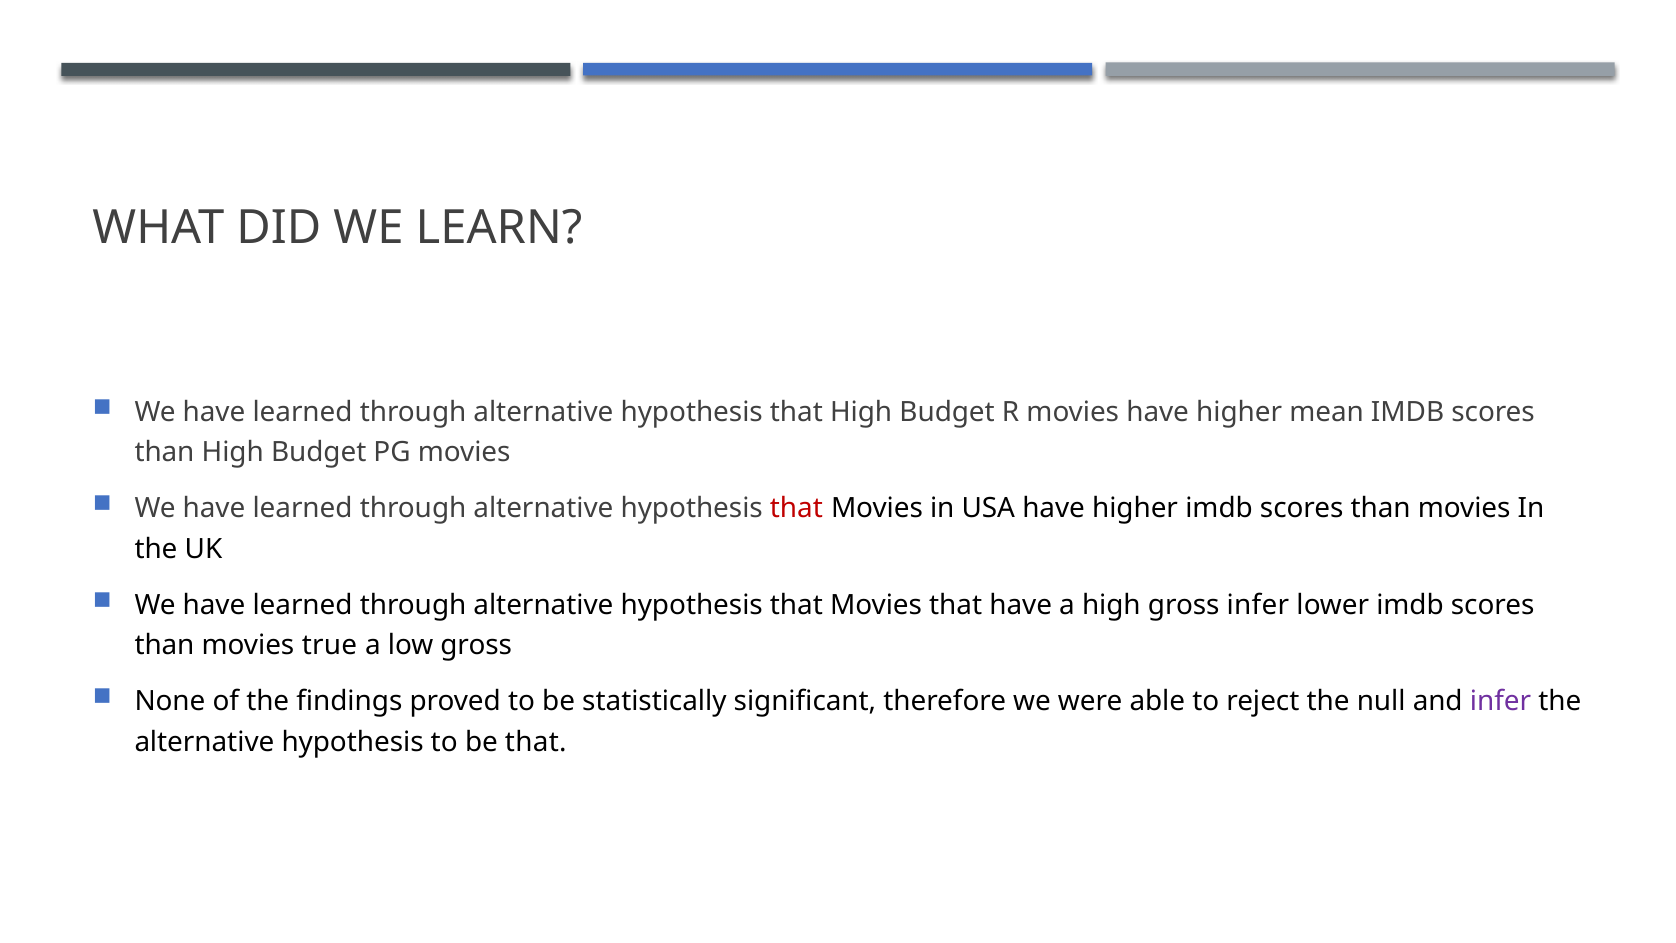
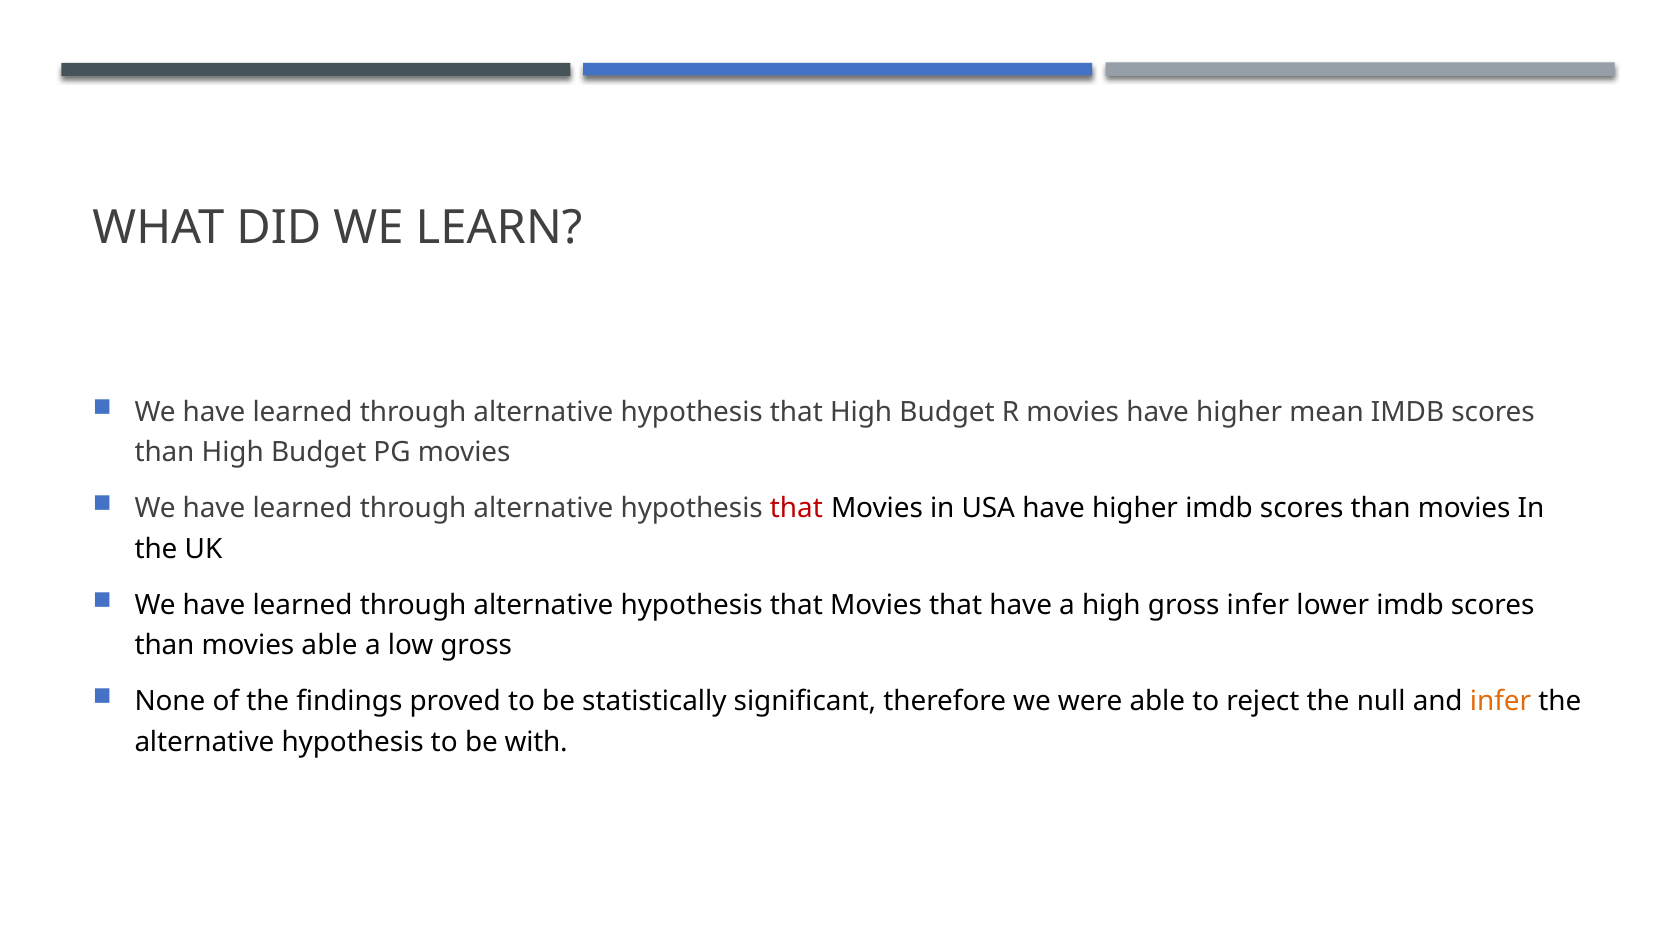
movies true: true -> able
infer at (1500, 701) colour: purple -> orange
be that: that -> with
